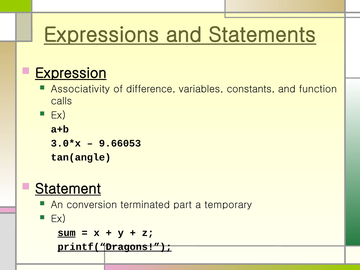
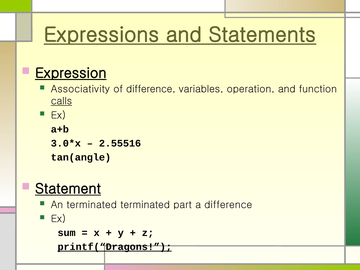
constants: constants -> operation
calls underline: none -> present
9.66053: 9.66053 -> 2.55516
An conversion: conversion -> terminated
a temporary: temporary -> difference
sum underline: present -> none
